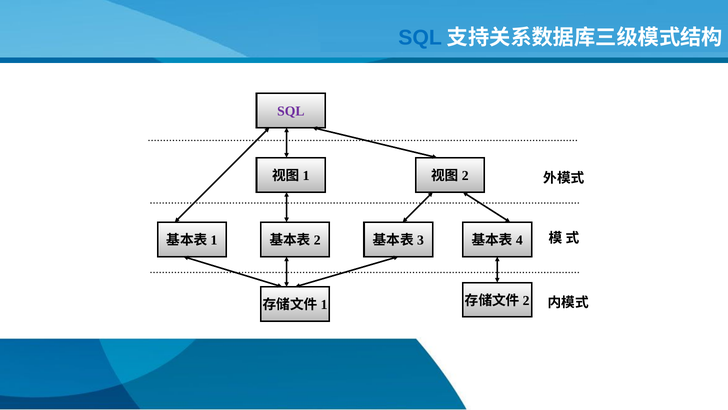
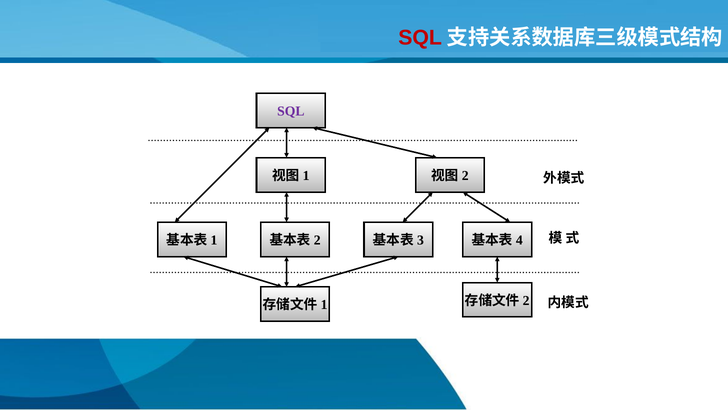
SQL at (420, 38) colour: blue -> red
